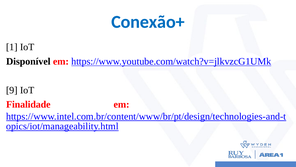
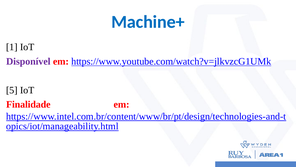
Conexão+: Conexão+ -> Machine+
Disponível colour: black -> purple
9: 9 -> 5
